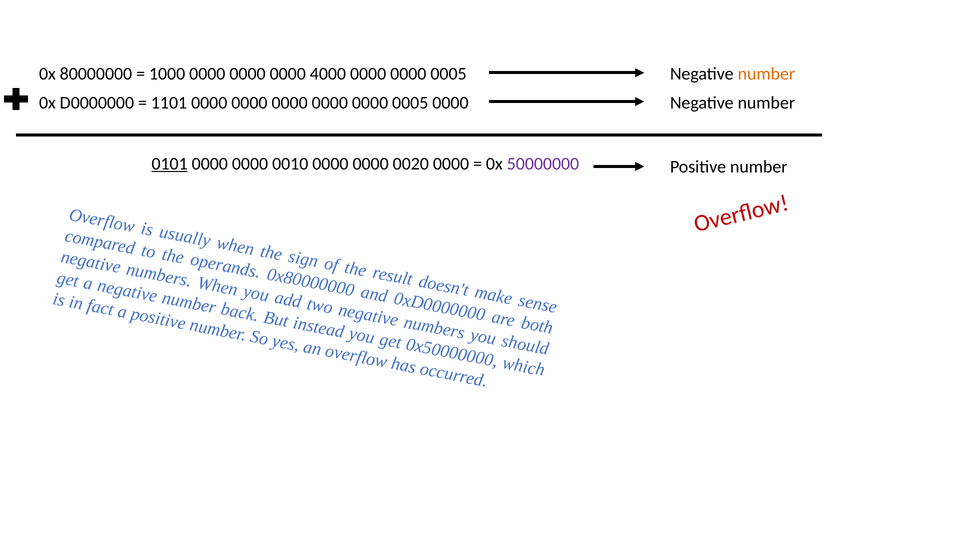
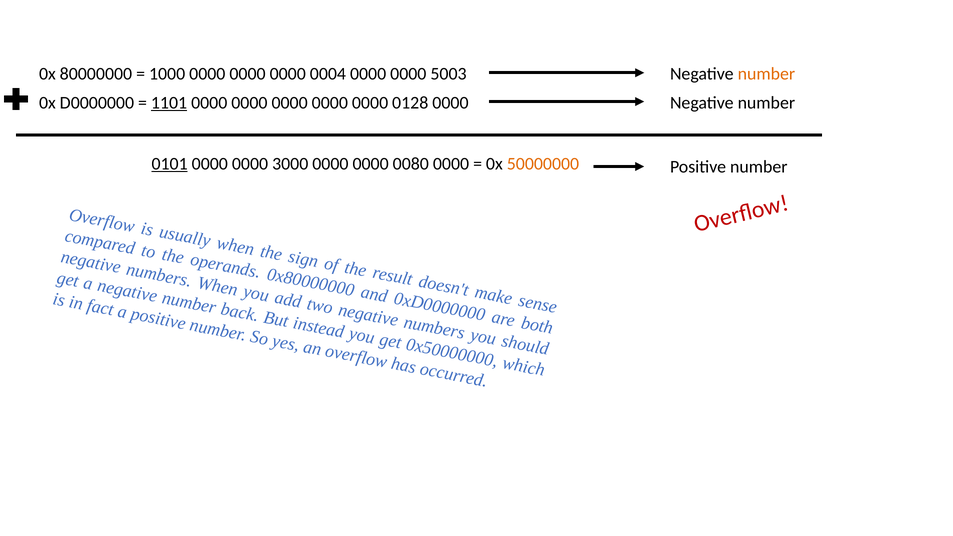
4000: 4000 -> 0004
0005 at (449, 74): 0005 -> 5003
1101 underline: none -> present
0000 0000 0000 0005: 0005 -> 0128
0010: 0010 -> 3000
0020: 0020 -> 0080
50000000 colour: purple -> orange
